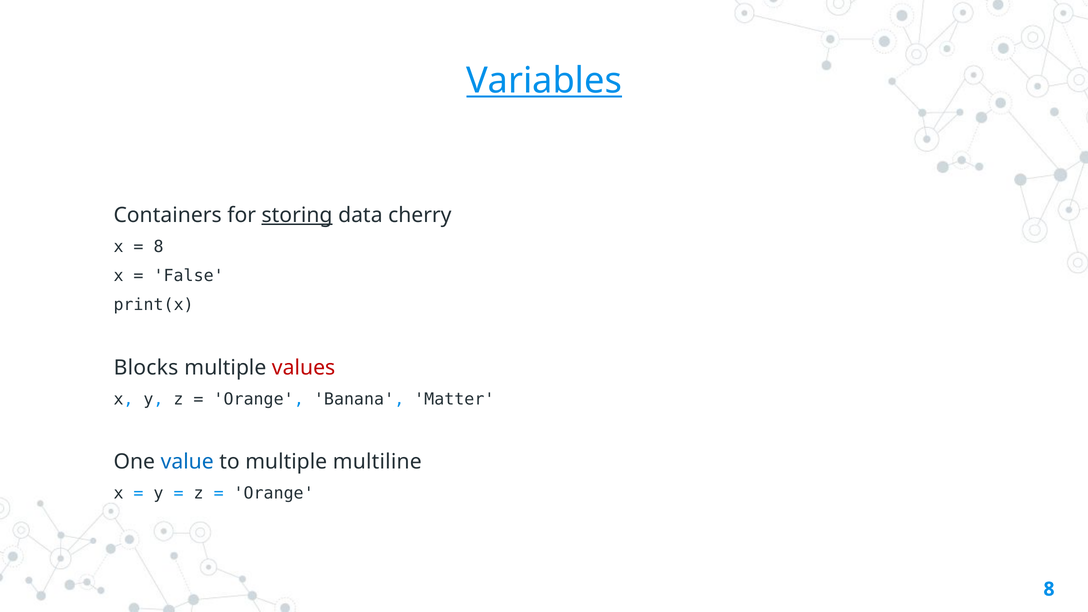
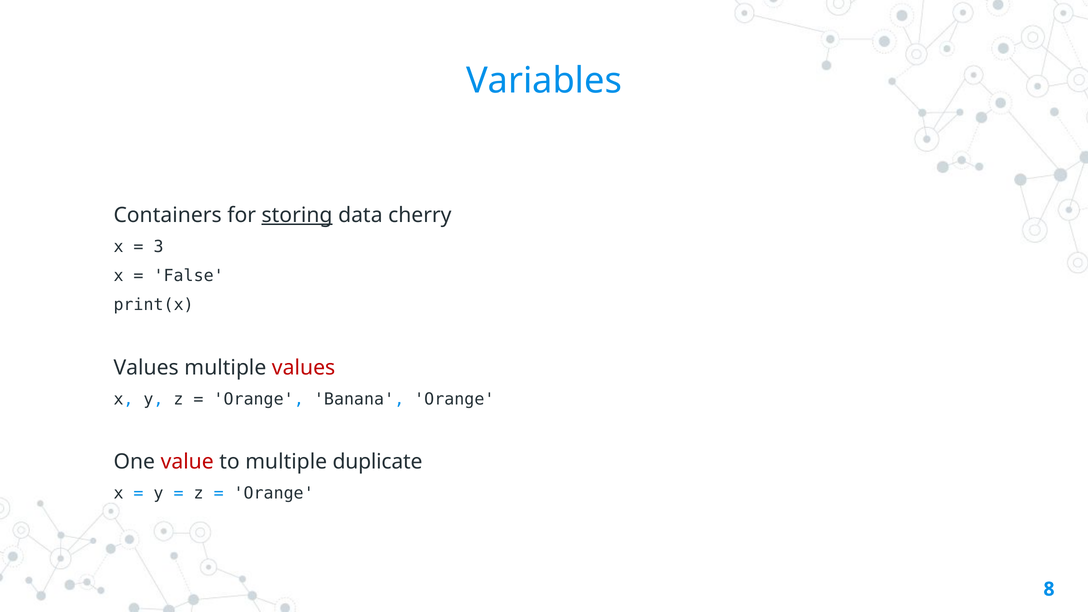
Variables underline: present -> none
8 at (159, 247): 8 -> 3
Blocks at (146, 368): Blocks -> Values
Banana Matter: Matter -> Orange
value colour: blue -> red
multiline: multiline -> duplicate
